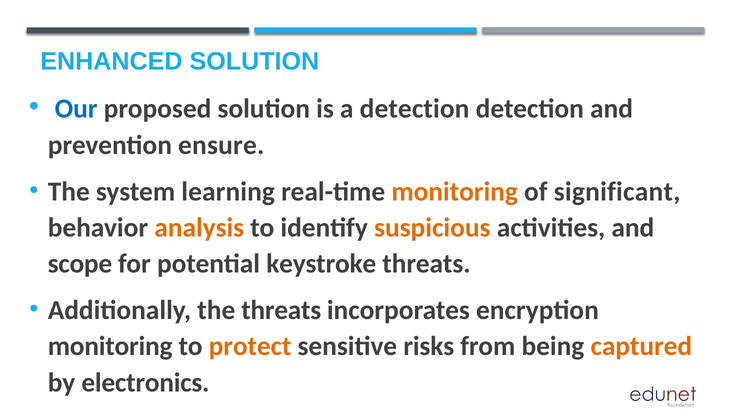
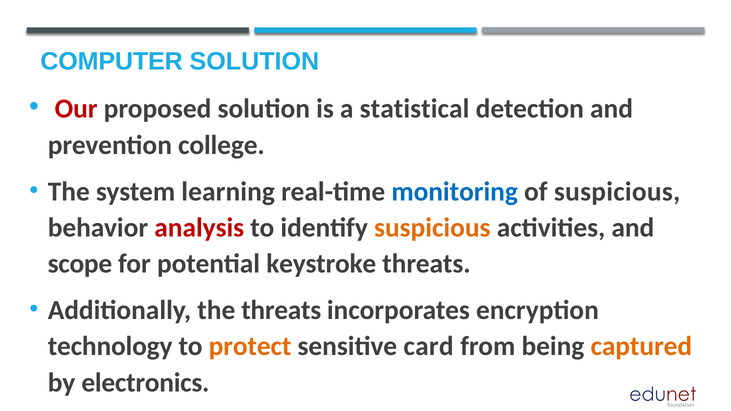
ENHANCED: ENHANCED -> COMPUTER
Our colour: blue -> red
a detection: detection -> statistical
ensure: ensure -> college
monitoring at (455, 192) colour: orange -> blue
of significant: significant -> suspicious
analysis colour: orange -> red
monitoring at (110, 346): monitoring -> technology
risks: risks -> card
